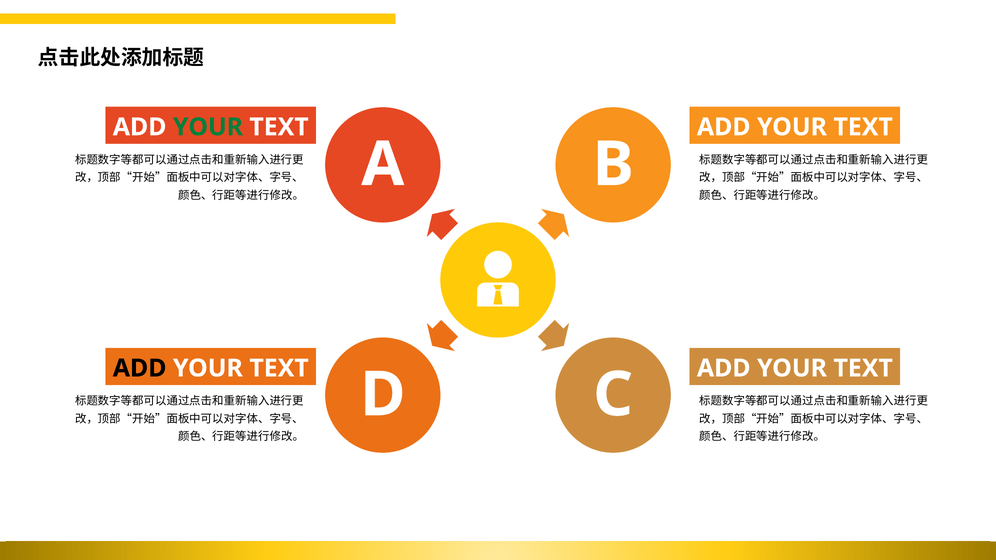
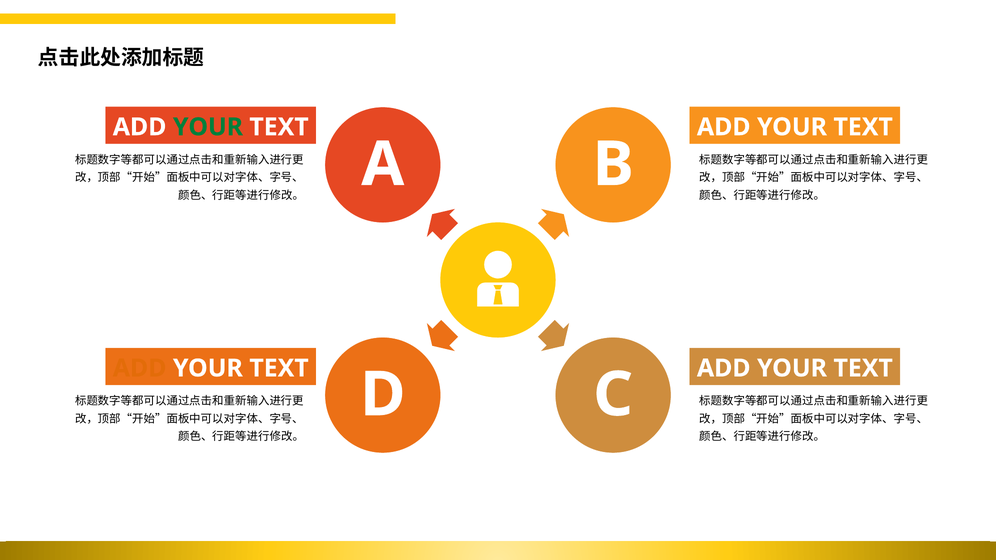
ADD at (140, 368) colour: black -> orange
